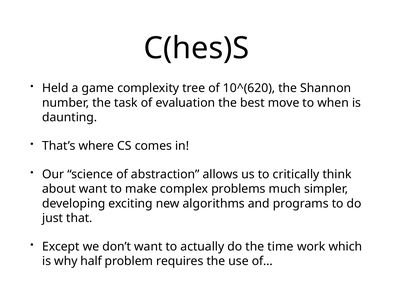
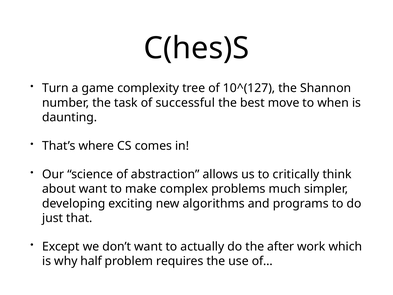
Held: Held -> Turn
10^(620: 10^(620 -> 10^(127
evaluation: evaluation -> successful
time: time -> after
